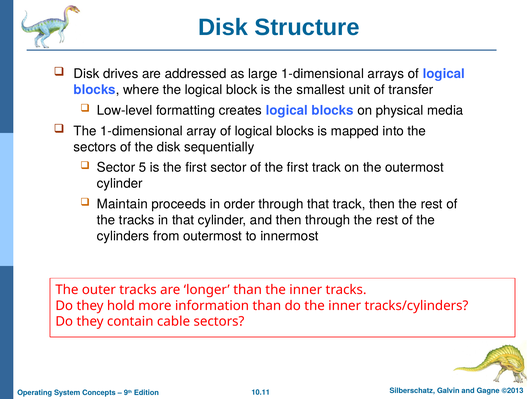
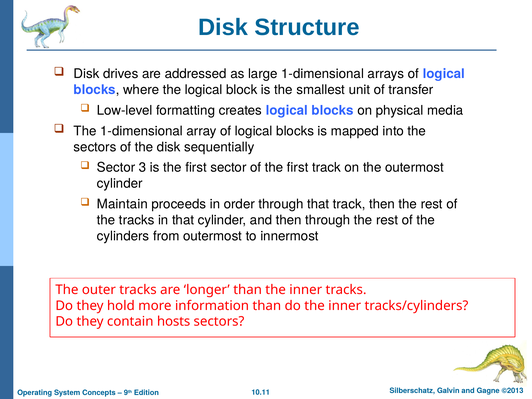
5: 5 -> 3
cable: cable -> hosts
